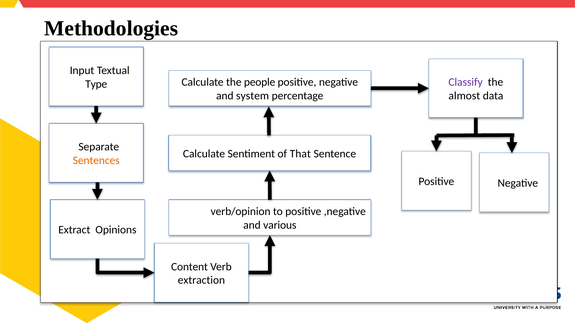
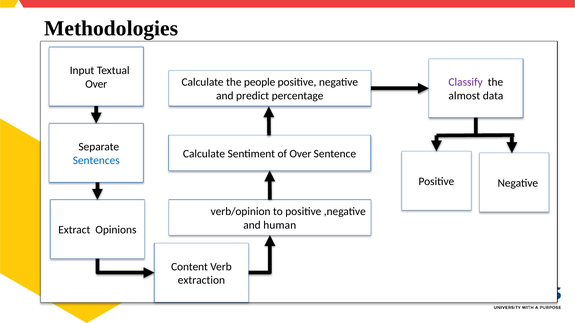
Type at (96, 84): Type -> Over
system: system -> predict
of That: That -> Over
Sentences colour: orange -> blue
various: various -> human
